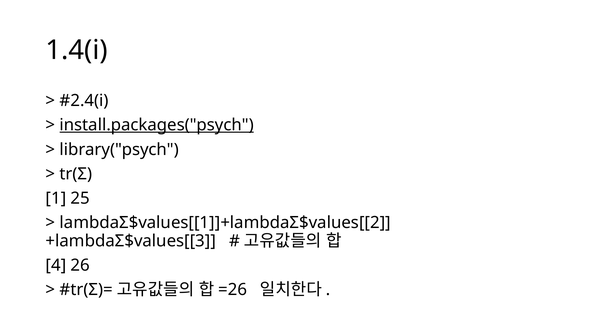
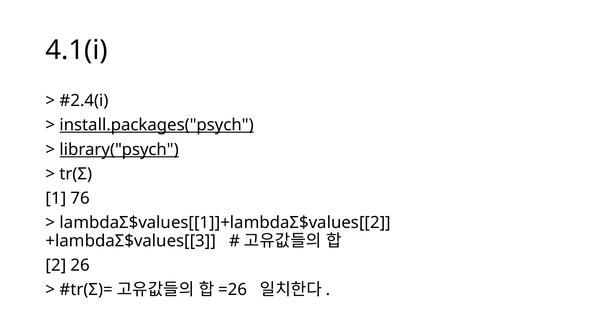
1.4(i: 1.4(i -> 4.1(i
library("psych underline: none -> present
25: 25 -> 76
4: 4 -> 2
